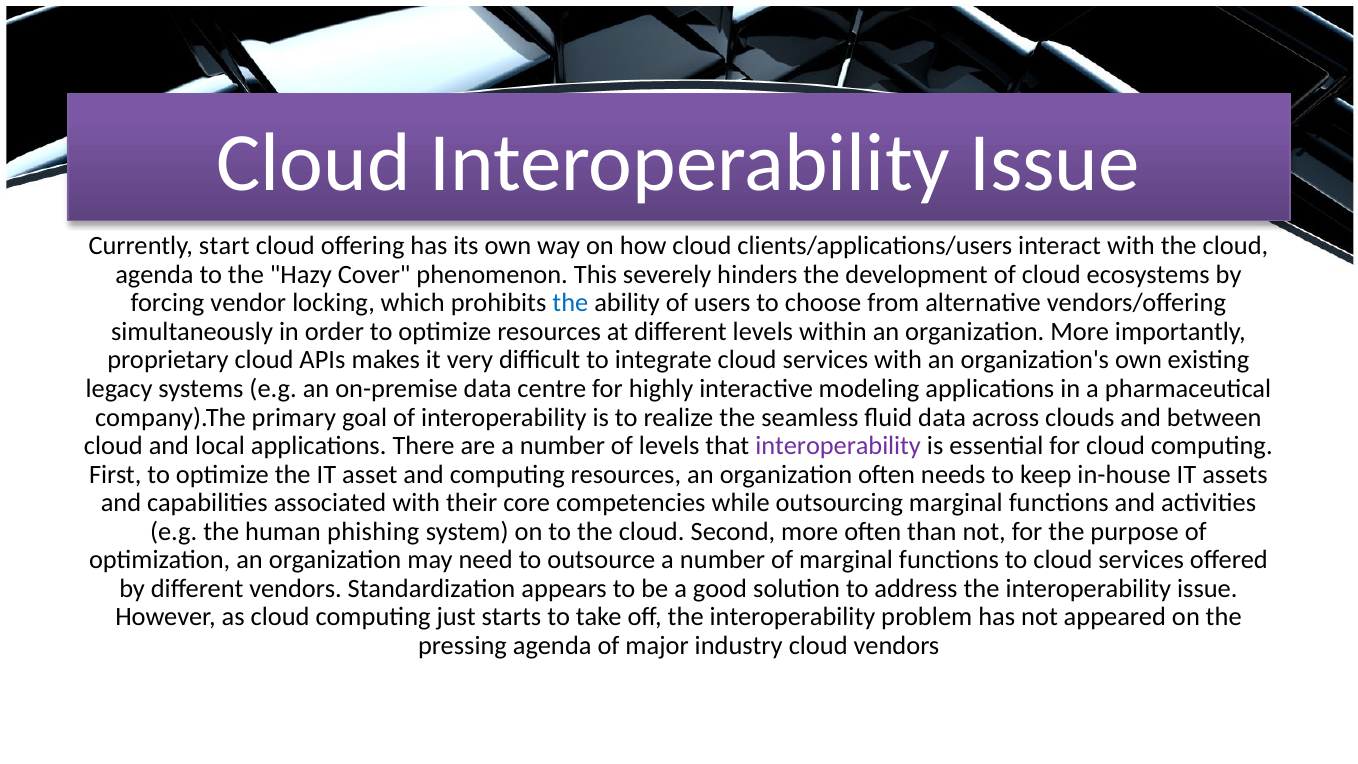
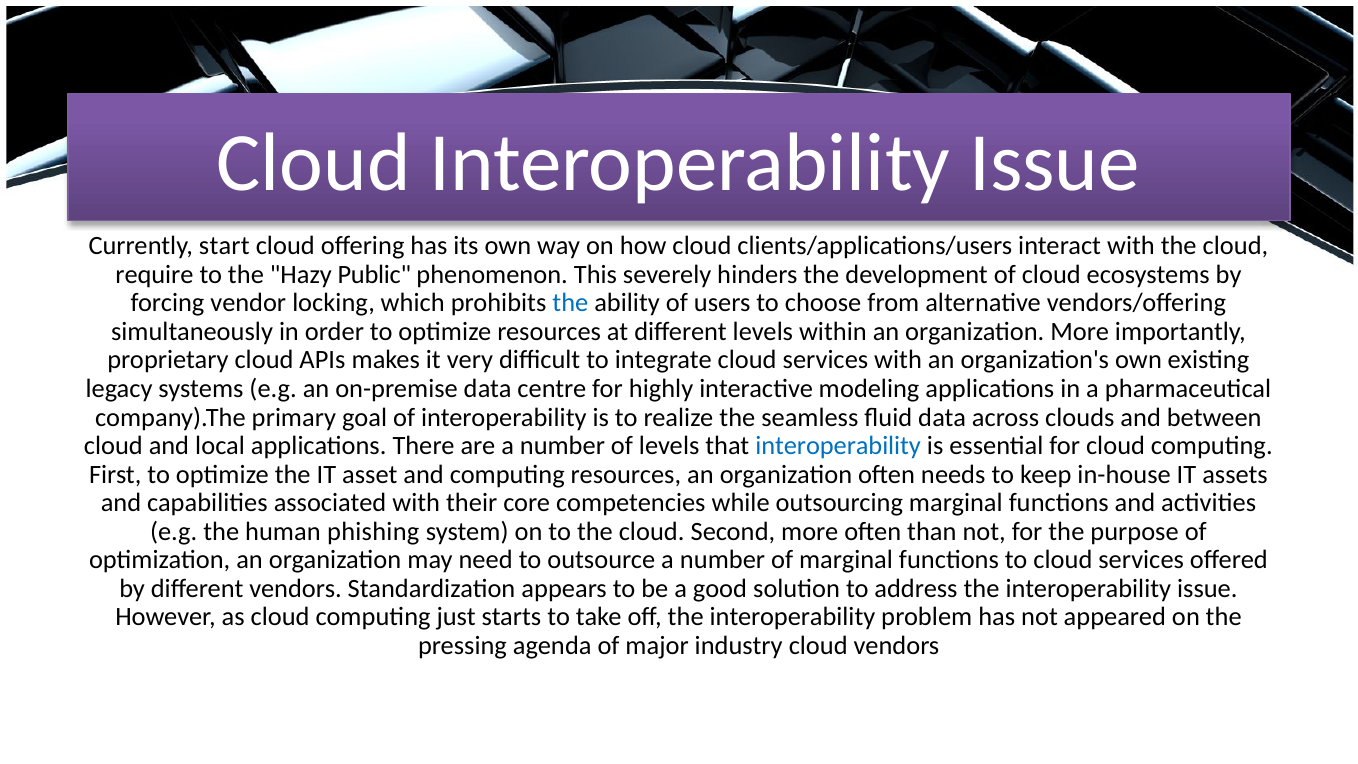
agenda at (154, 275): agenda -> require
Cover: Cover -> Public
interoperability at (838, 446) colour: purple -> blue
